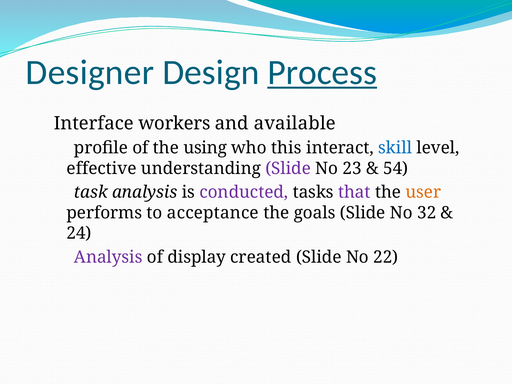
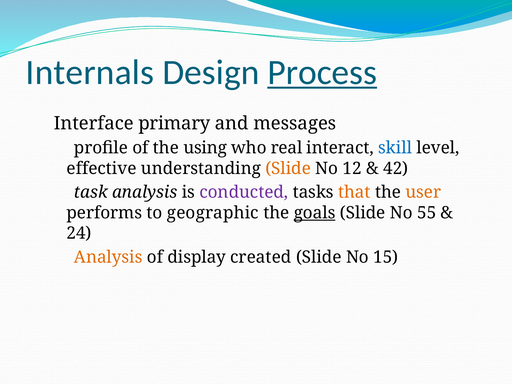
Designer: Designer -> Internals
workers: workers -> primary
available: available -> messages
this: this -> real
Slide at (288, 168) colour: purple -> orange
23: 23 -> 12
54: 54 -> 42
that colour: purple -> orange
acceptance: acceptance -> geographic
goals underline: none -> present
32: 32 -> 55
Analysis at (108, 257) colour: purple -> orange
22: 22 -> 15
